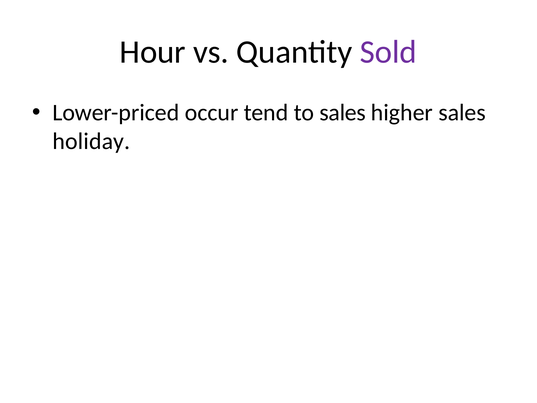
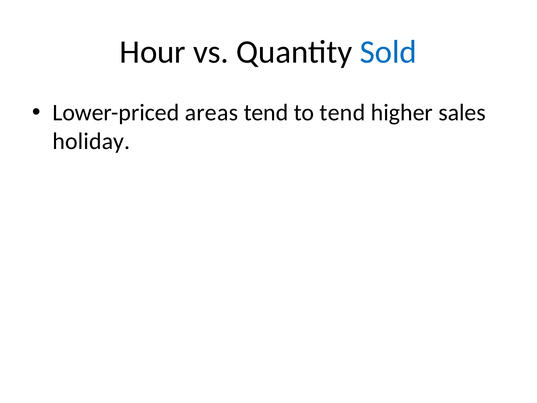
Sold colour: purple -> blue
occur: occur -> areas
to sales: sales -> tend
